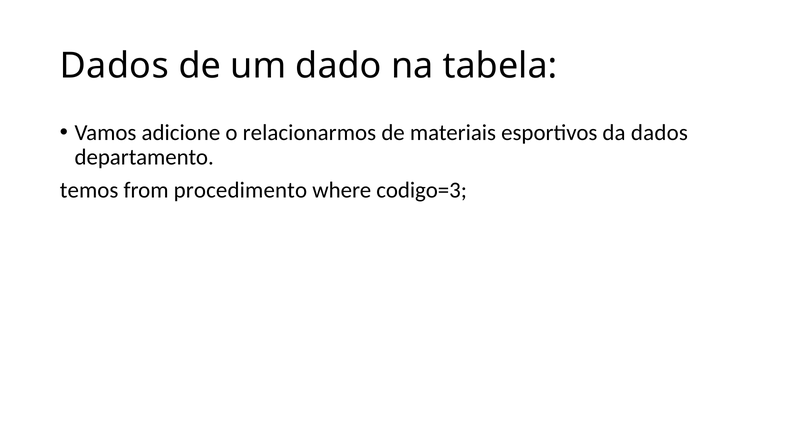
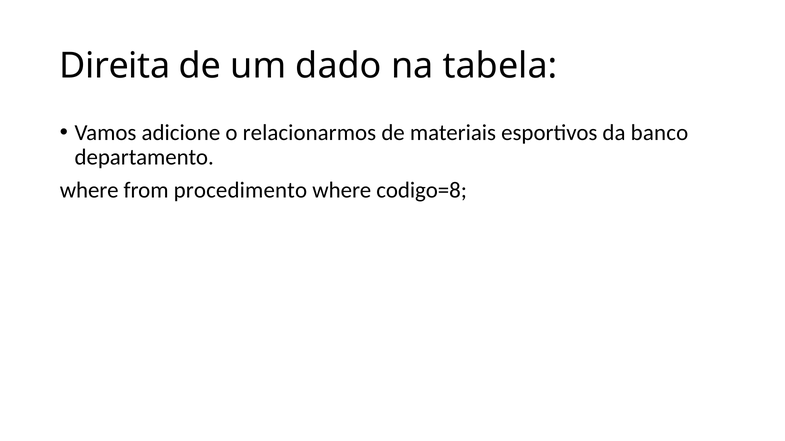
Dados at (114, 66): Dados -> Direita
da dados: dados -> banco
temos at (89, 190): temos -> where
codigo=3: codigo=3 -> codigo=8
